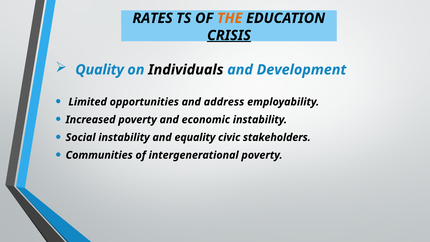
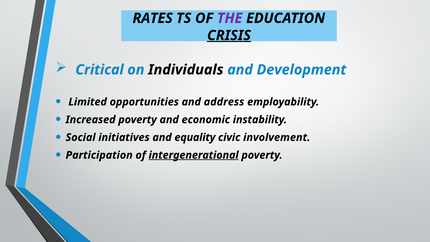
THE colour: orange -> purple
Quality: Quality -> Critical
Social instability: instability -> initiatives
stakeholders: stakeholders -> involvement
Communities: Communities -> Participation
intergenerational underline: none -> present
